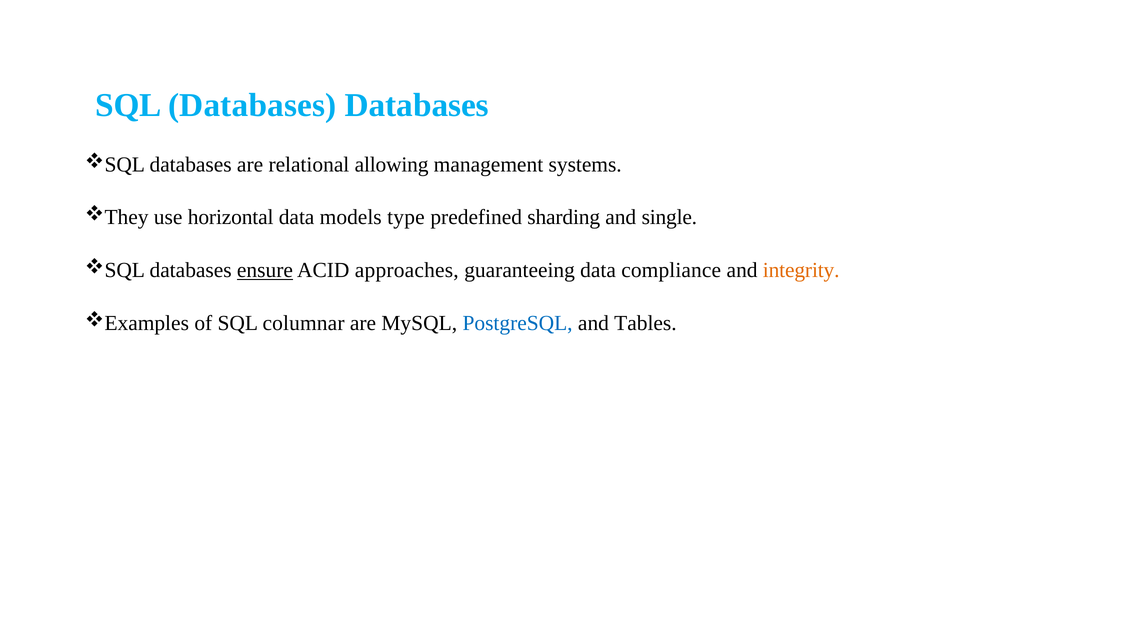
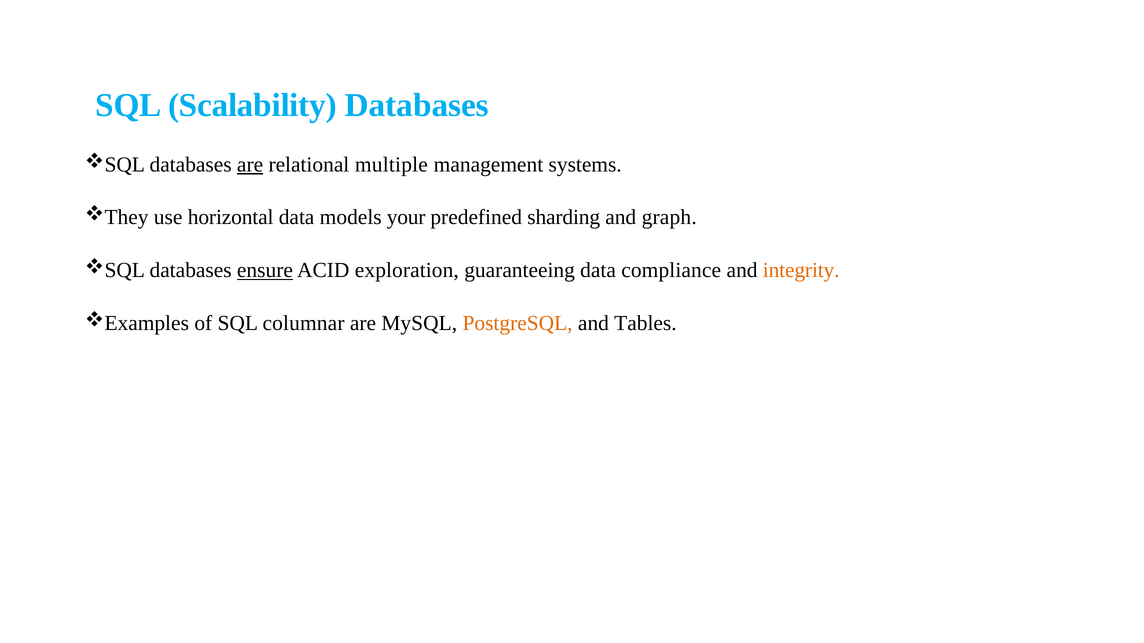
SQL Databases: Databases -> Scalability
are at (250, 165) underline: none -> present
allowing: allowing -> multiple
type: type -> your
single: single -> graph
approaches: approaches -> exploration
PostgreSQL colour: blue -> orange
